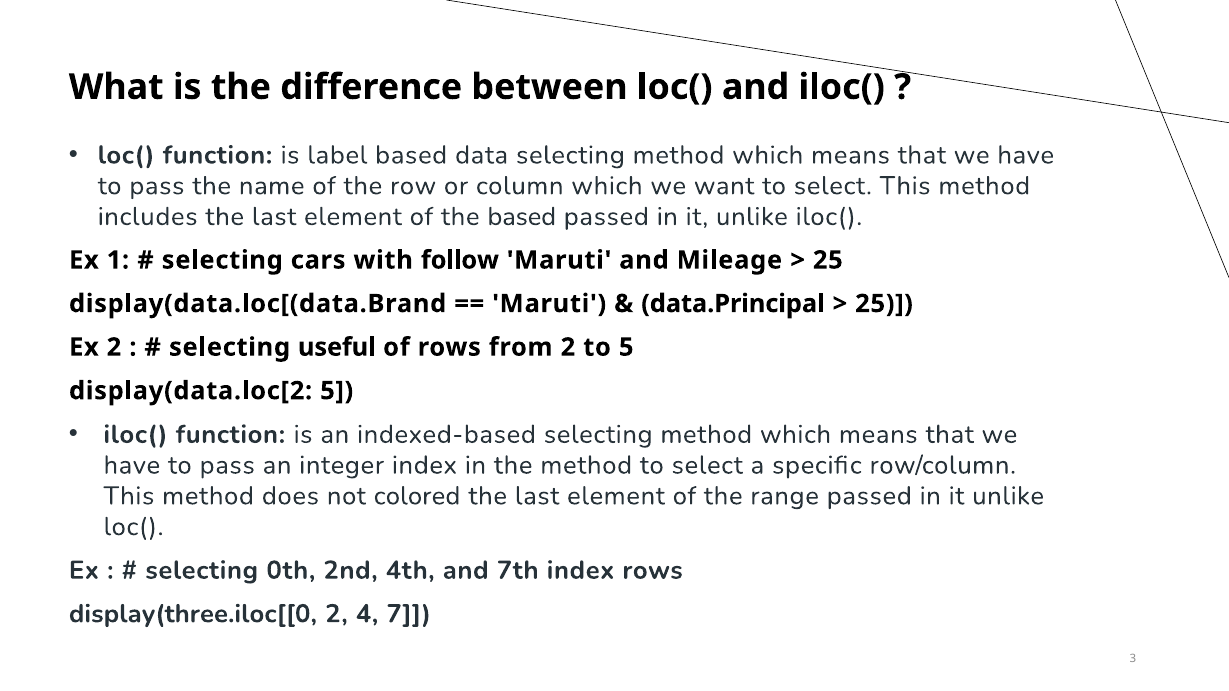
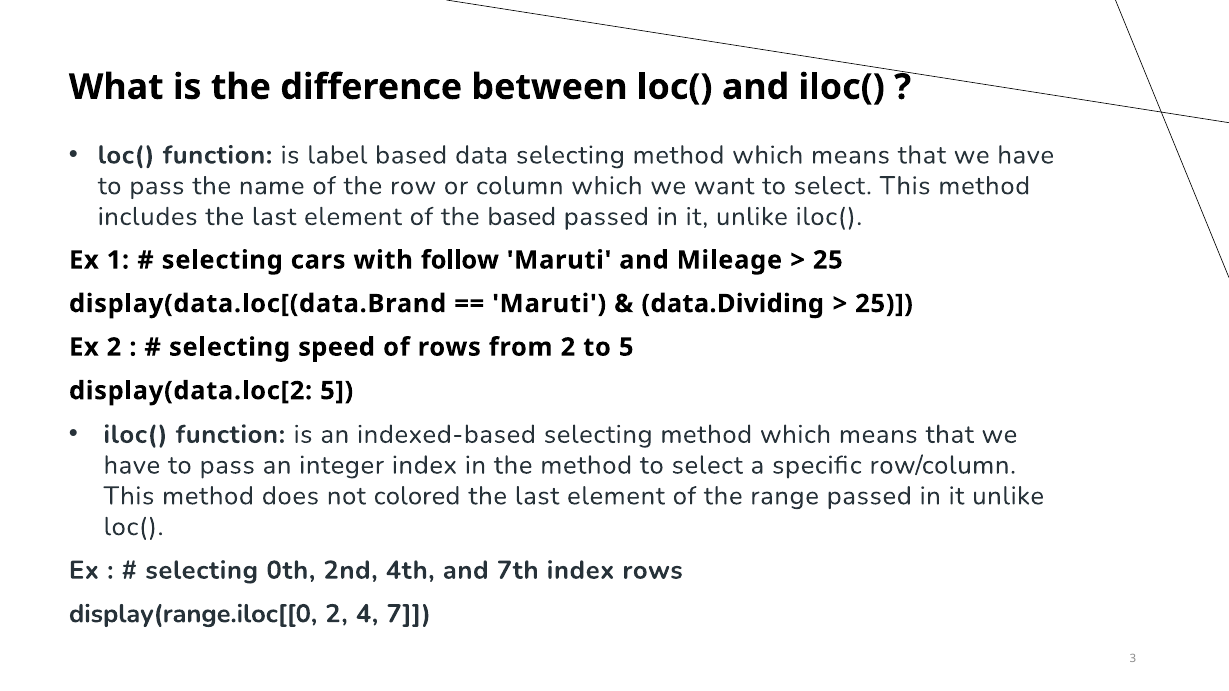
data.Principal: data.Principal -> data.Dividing
useful: useful -> speed
display(three.iloc[[0: display(three.iloc[[0 -> display(range.iloc[[0
